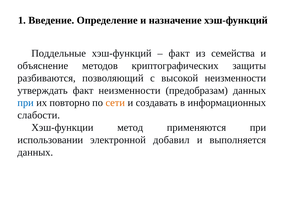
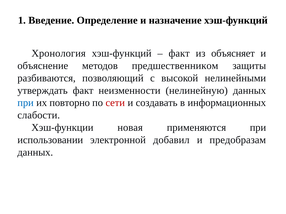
Поддельные: Поддельные -> Хронология
семейства: семейства -> объясняет
криптографических: криптографических -> предшественником
высокой неизменности: неизменности -> нелинейными
предобразам: предобразам -> нелинейную
сети colour: orange -> red
метод: метод -> новая
выполняется: выполняется -> предобразам
